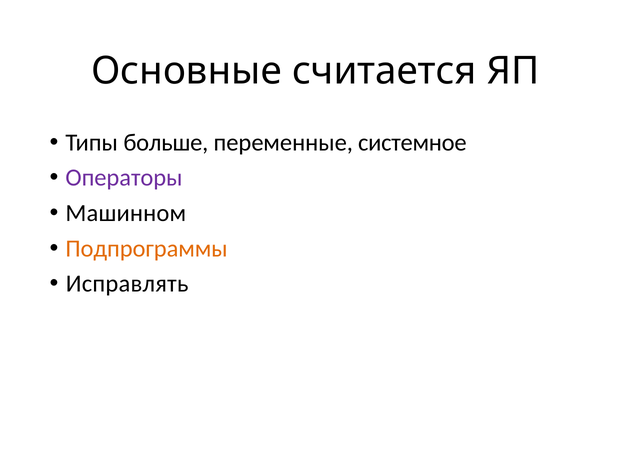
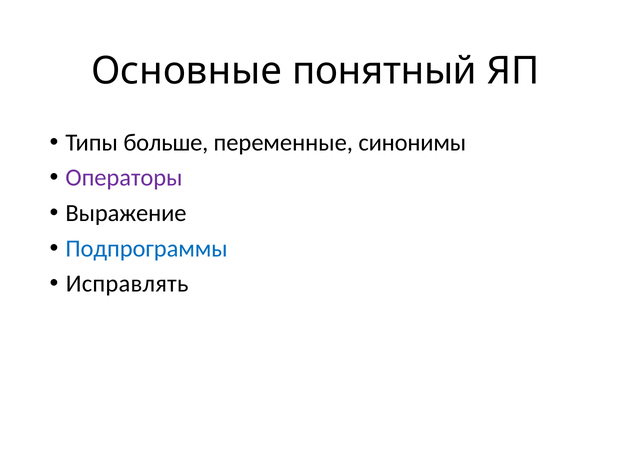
считается: считается -> понятный
системное: системное -> синонимы
Машинном: Машинном -> Выражение
Подпрограммы colour: orange -> blue
